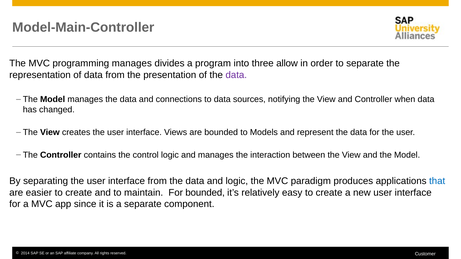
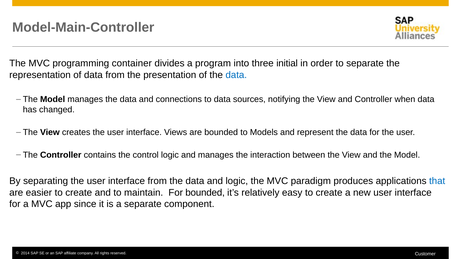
programming manages: manages -> container
allow: allow -> initial
data at (236, 75) colour: purple -> blue
